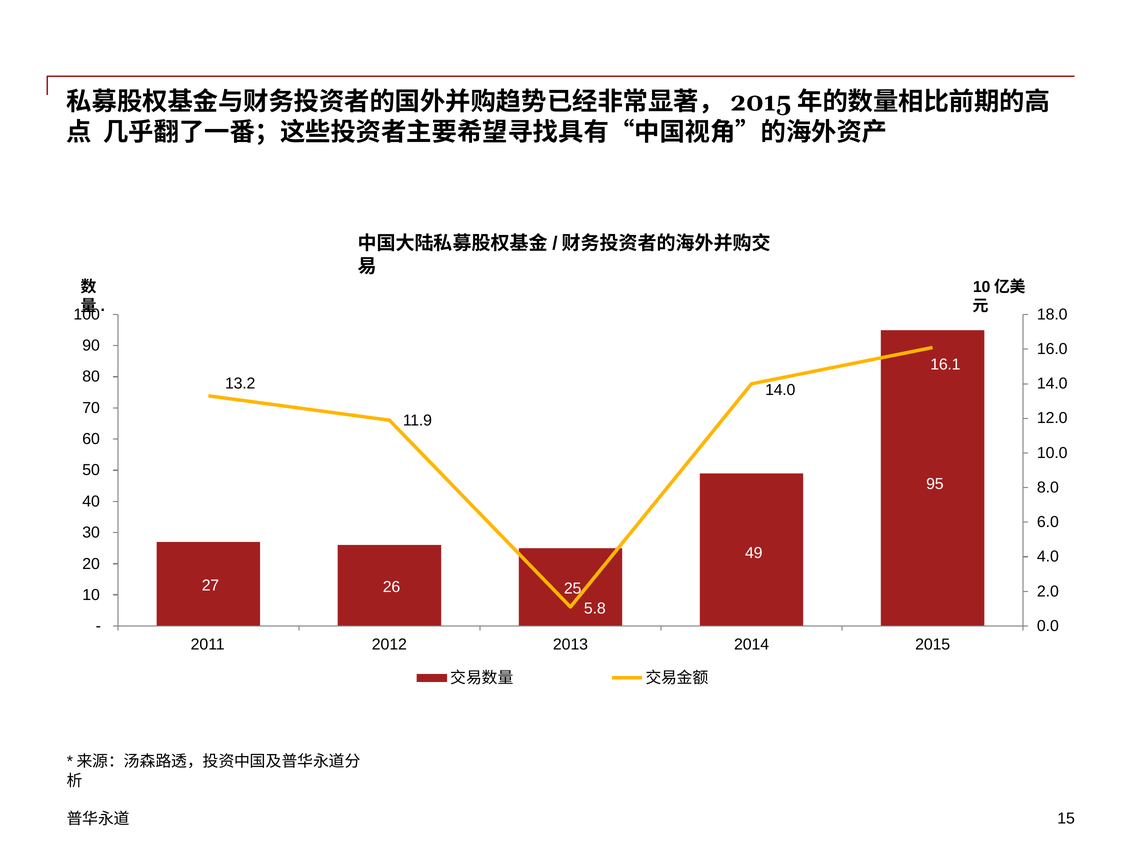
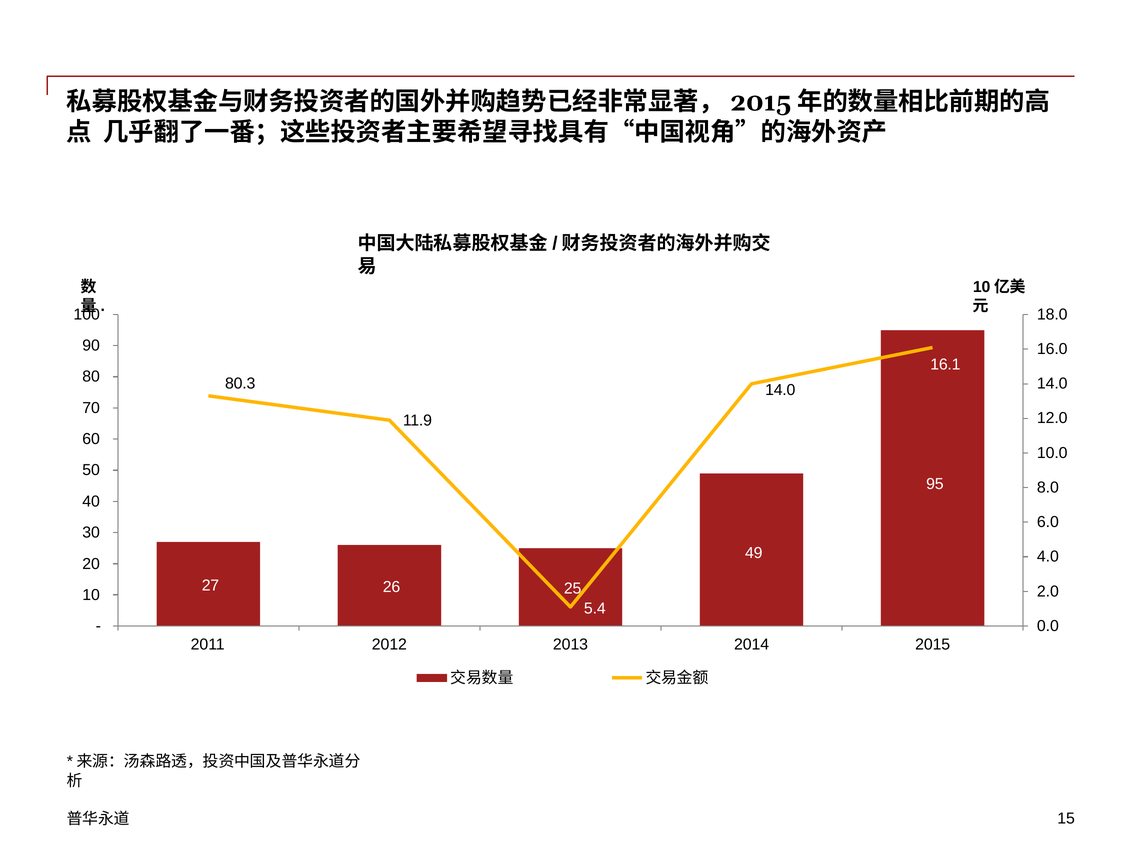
13.2: 13.2 -> 80.3
5.8: 5.8 -> 5.4
